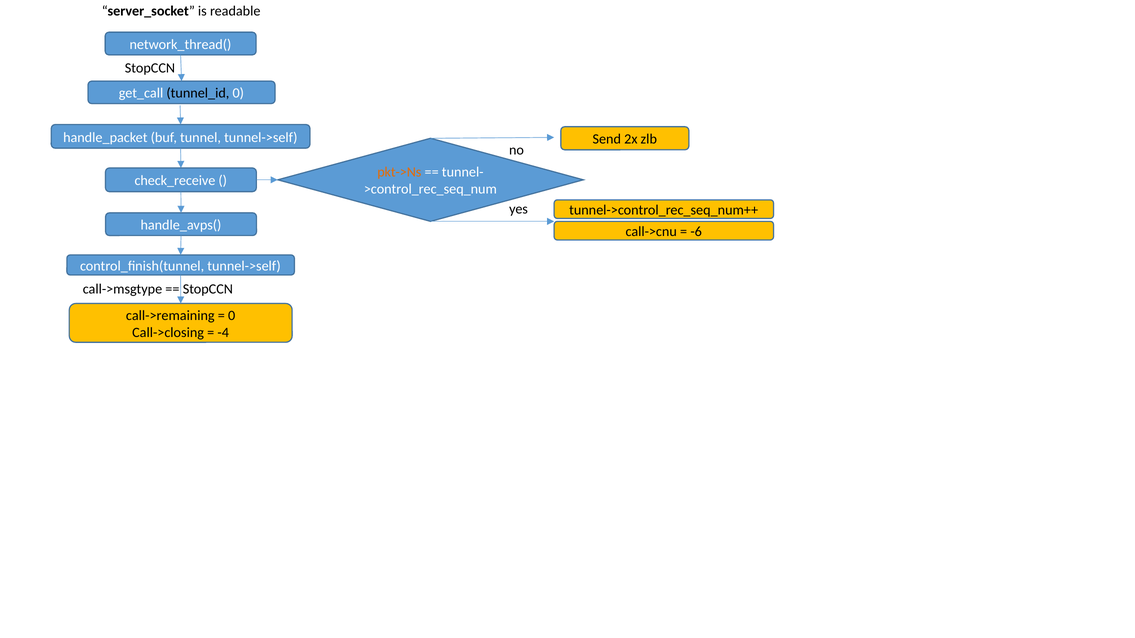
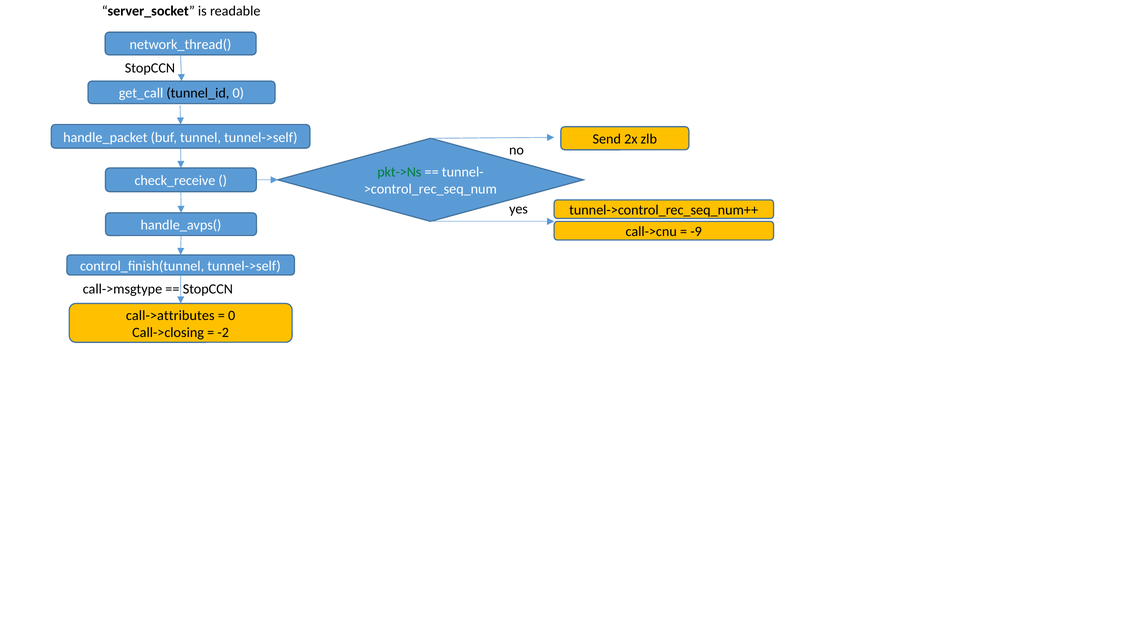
pkt->Ns colour: orange -> green
-6: -6 -> -9
call->remaining: call->remaining -> call->attributes
-4: -4 -> -2
